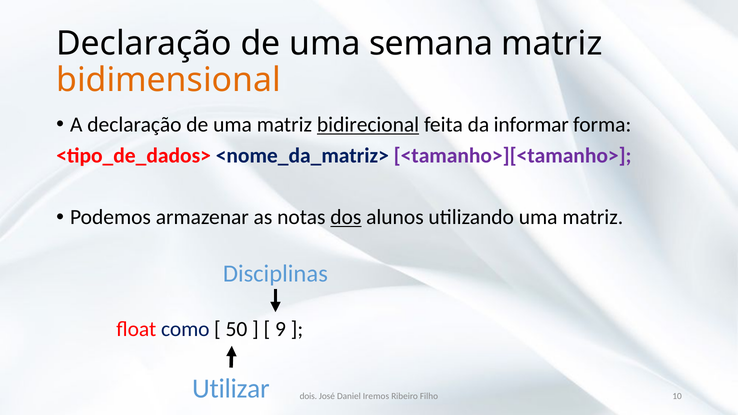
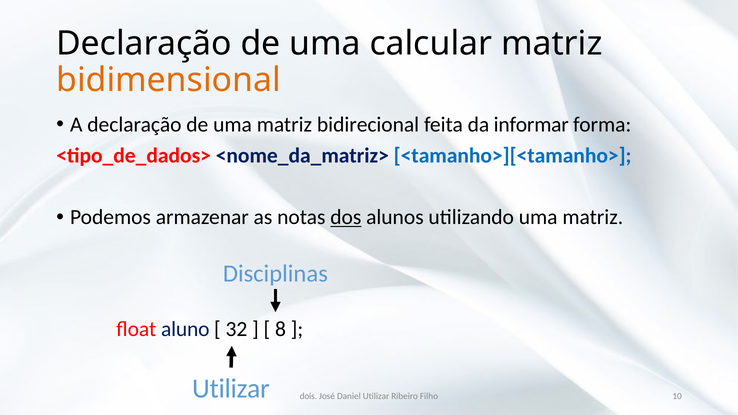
semana: semana -> calcular
bidirecional underline: present -> none
<tamanho>][<tamanho> colour: purple -> blue
como: como -> aluno
50: 50 -> 32
9: 9 -> 8
Daniel Iremos: Iremos -> Utilizar
